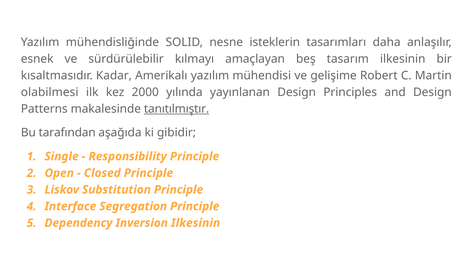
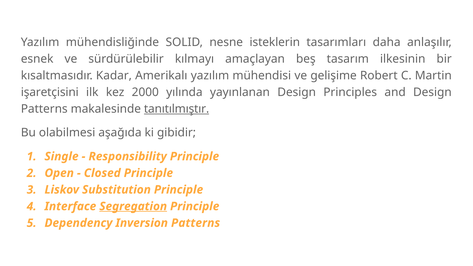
olabilmesi: olabilmesi -> işaretçisini
tarafından: tarafından -> olabilmesi
Segregation underline: none -> present
Inversion Ilkesinin: Ilkesinin -> Patterns
